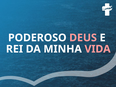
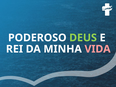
DEUS colour: pink -> light green
